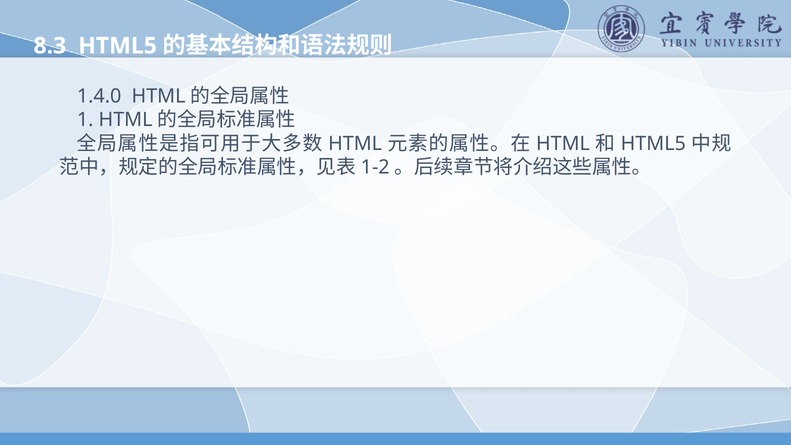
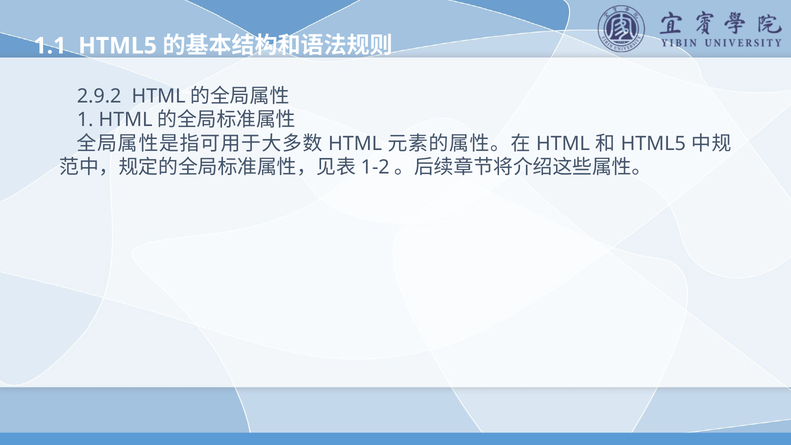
8.3: 8.3 -> 1.1
1.4.0: 1.4.0 -> 2.9.2
